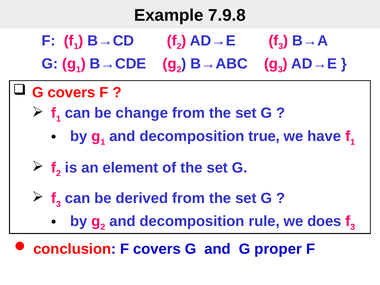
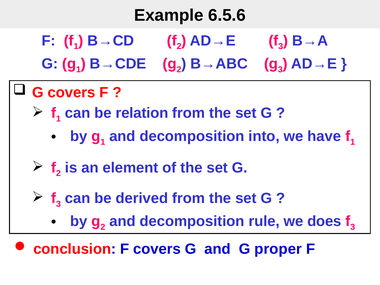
7.9.8: 7.9.8 -> 6.5.6
change: change -> relation
true: true -> into
